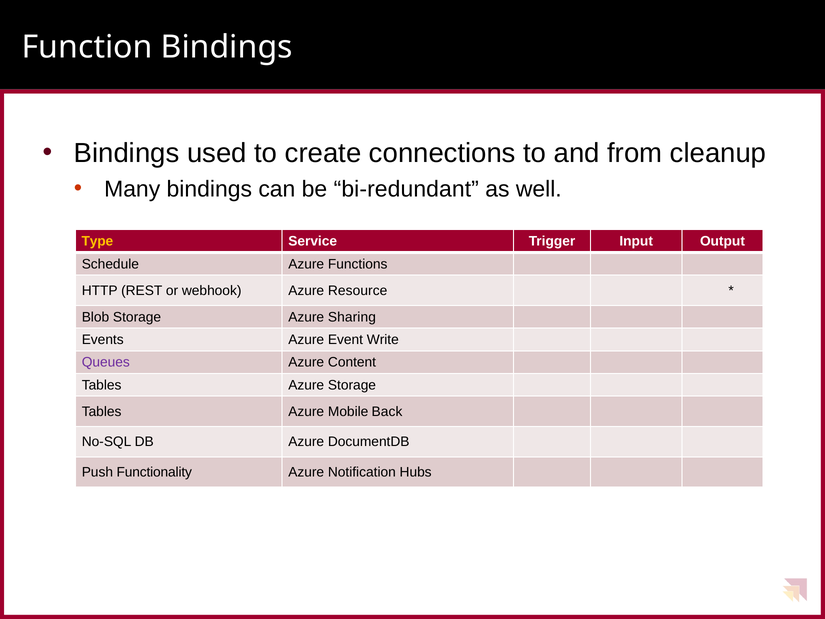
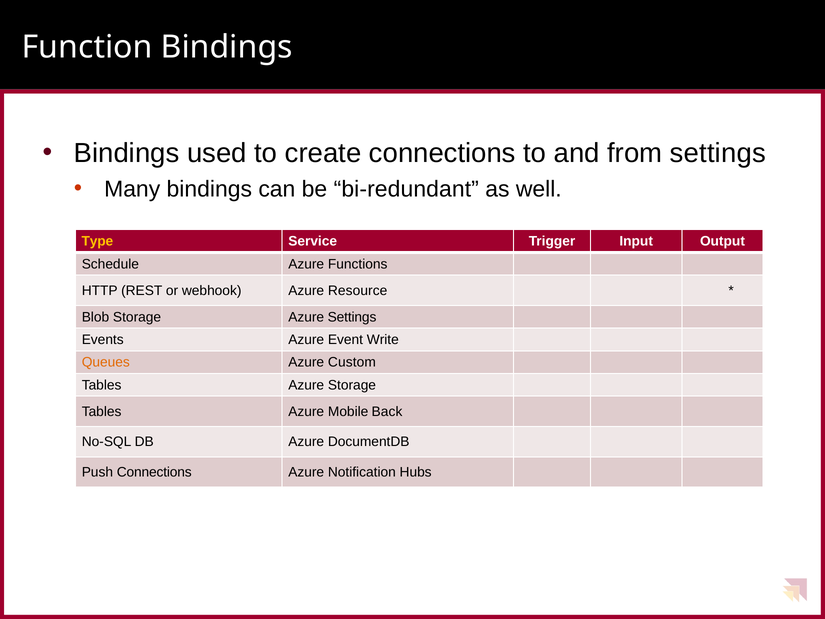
from cleanup: cleanup -> settings
Azure Sharing: Sharing -> Settings
Queues colour: purple -> orange
Content: Content -> Custom
Push Functionality: Functionality -> Connections
